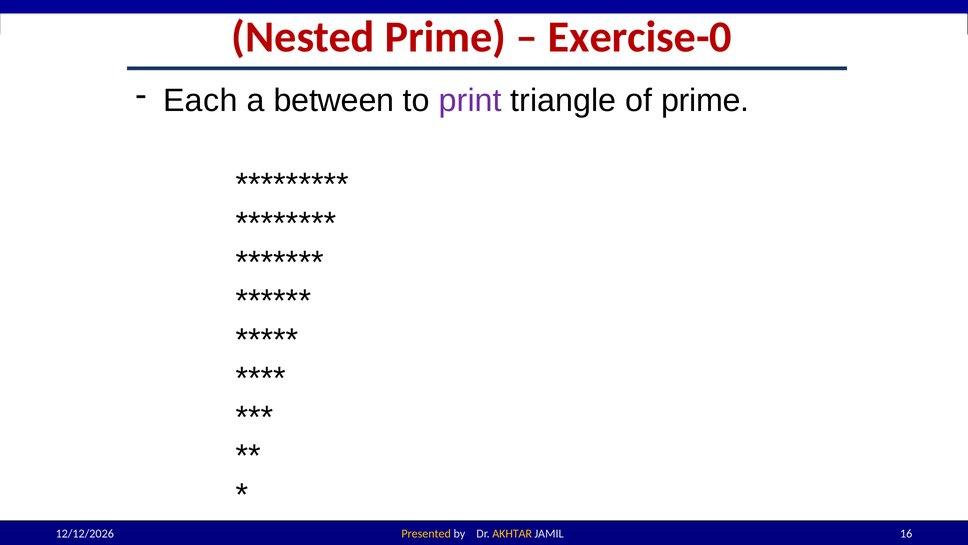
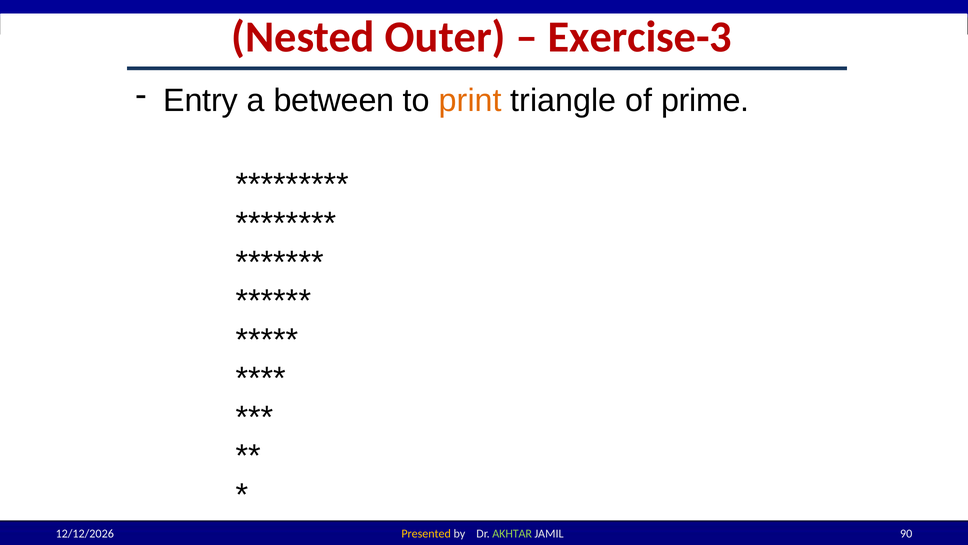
Nested Prime: Prime -> Outer
Exercise-0: Exercise-0 -> Exercise-3
Each: Each -> Entry
print colour: purple -> orange
AKHTAR colour: yellow -> light green
16: 16 -> 90
